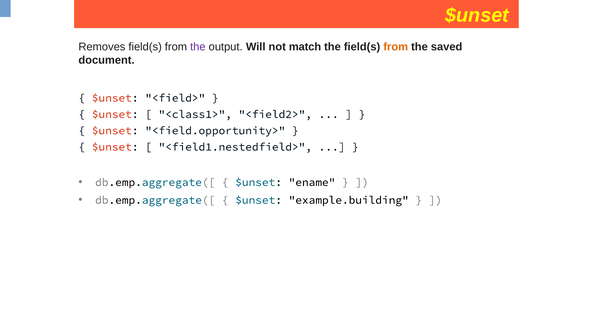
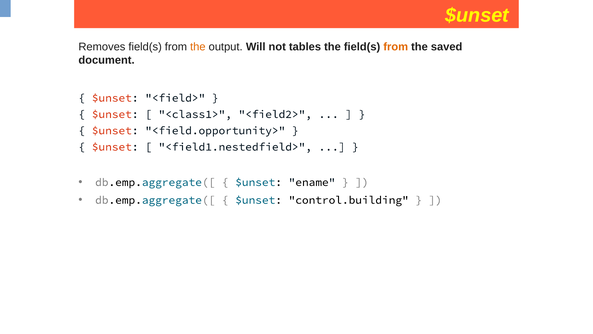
the at (198, 47) colour: purple -> orange
match: match -> tables
example.building: example.building -> control.building
